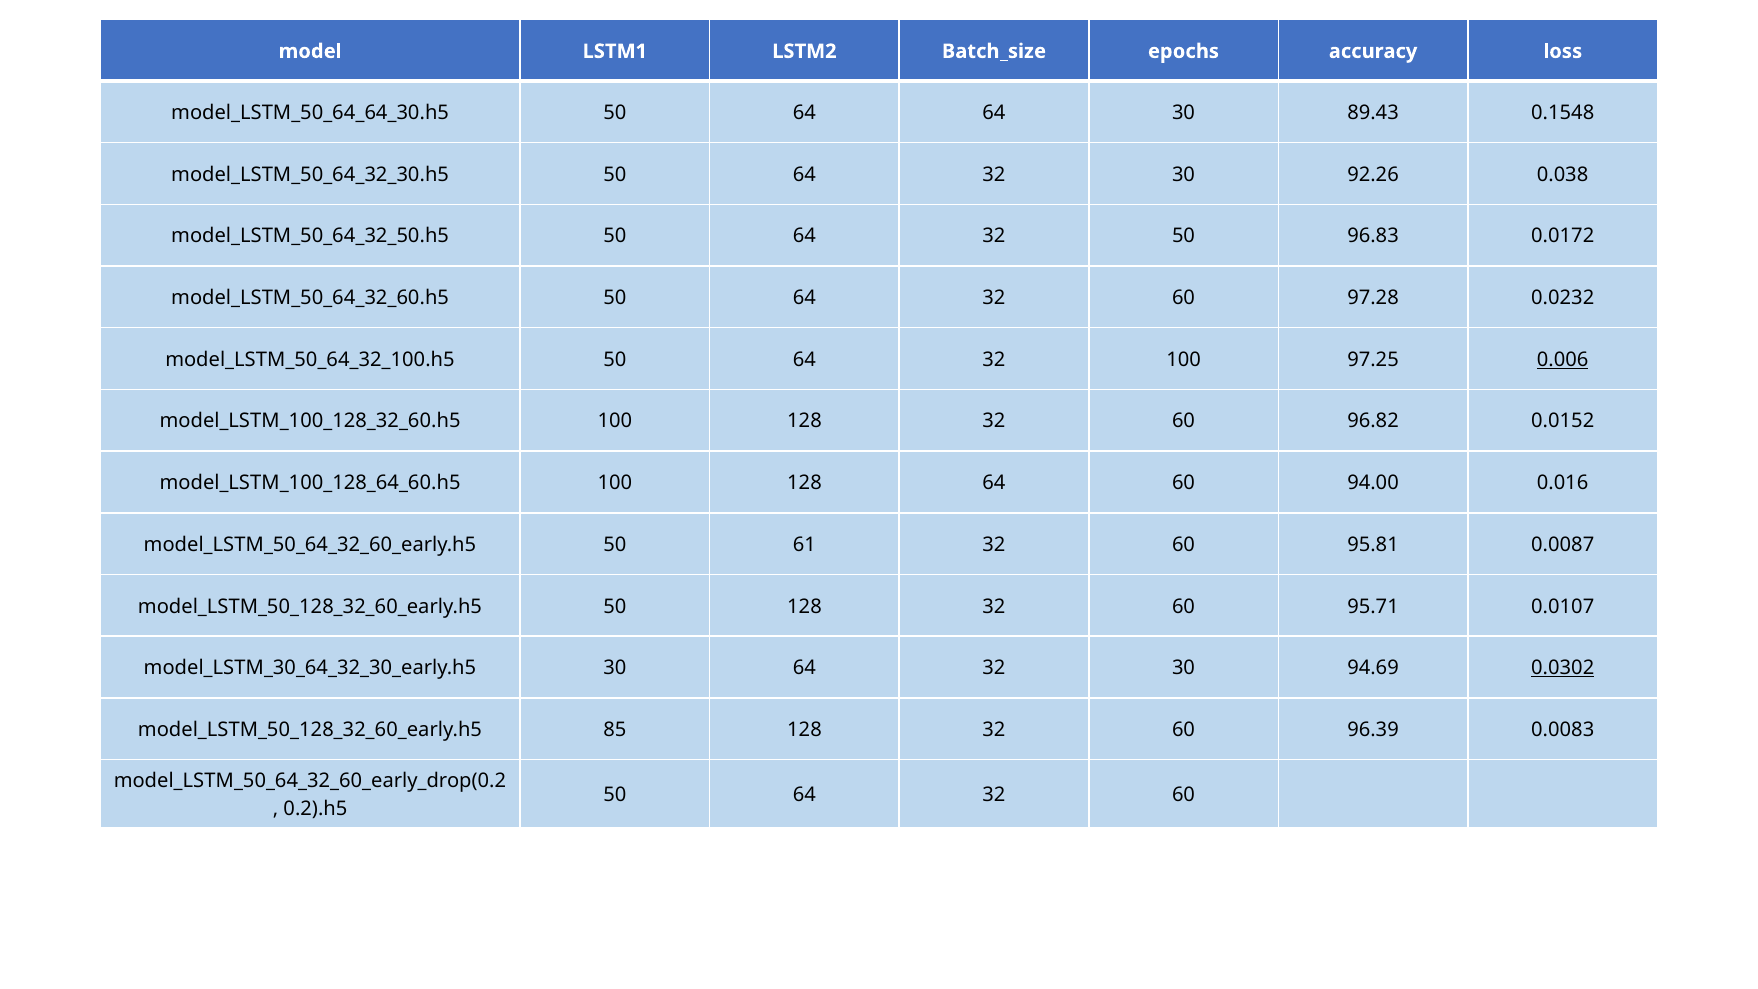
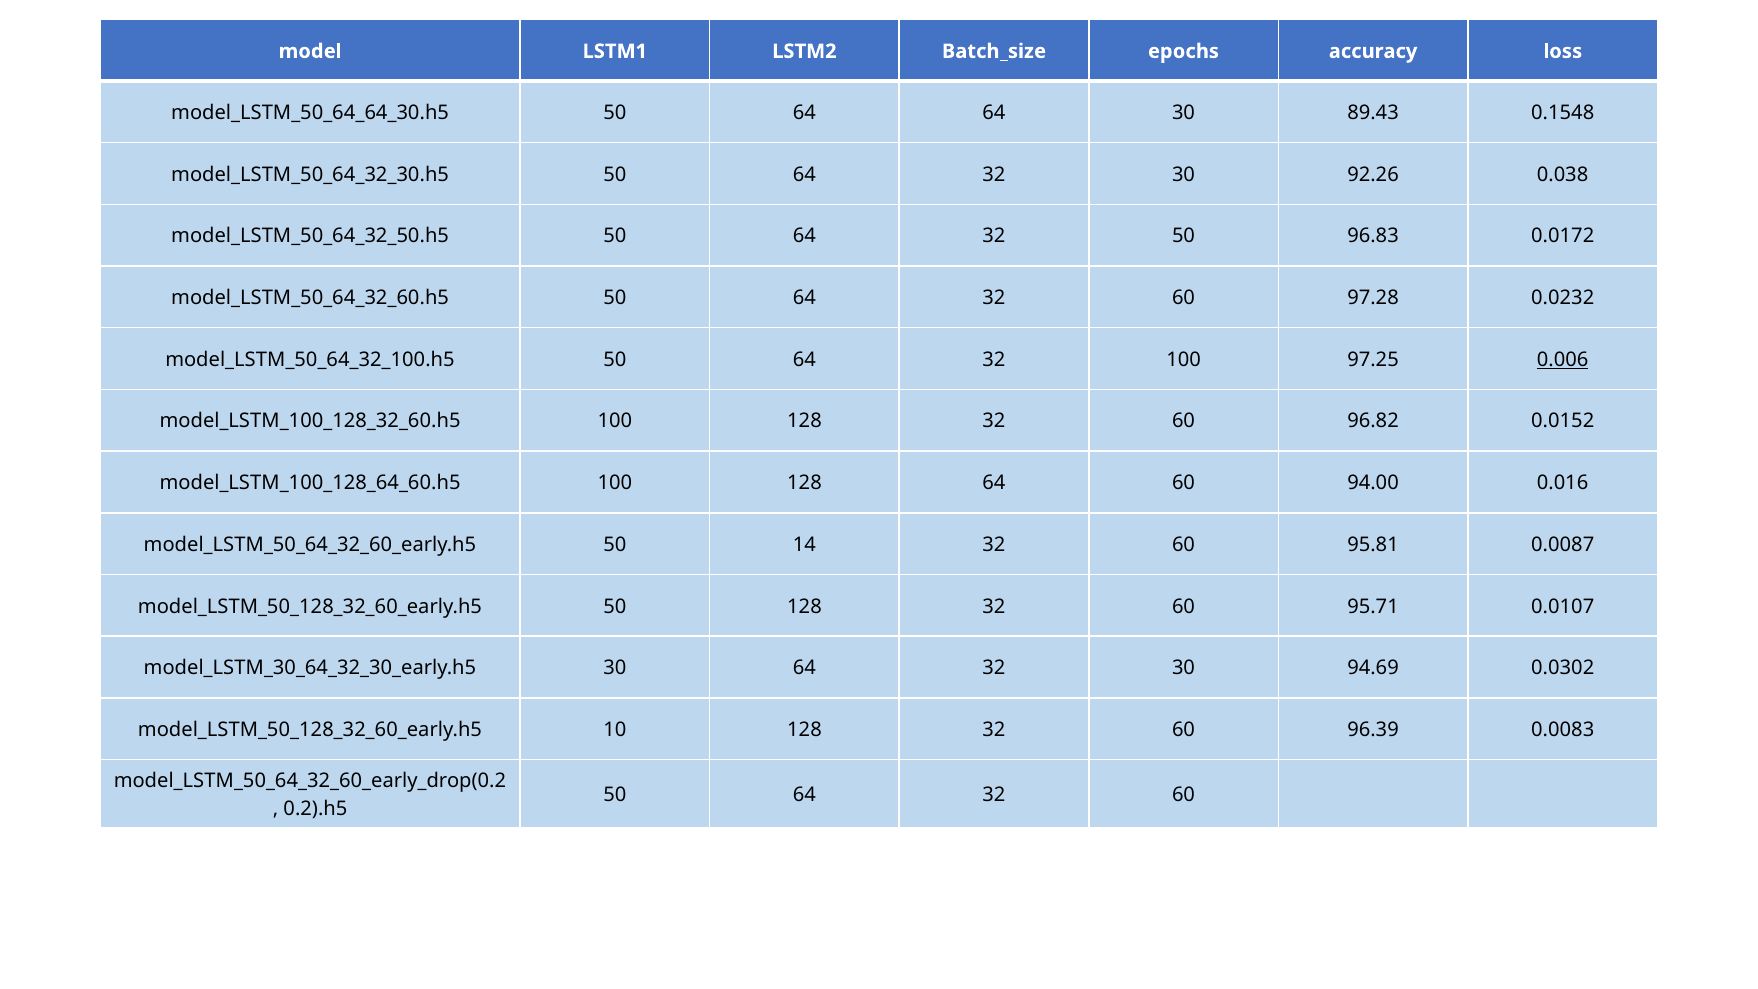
61: 61 -> 14
0.0302 underline: present -> none
85: 85 -> 10
